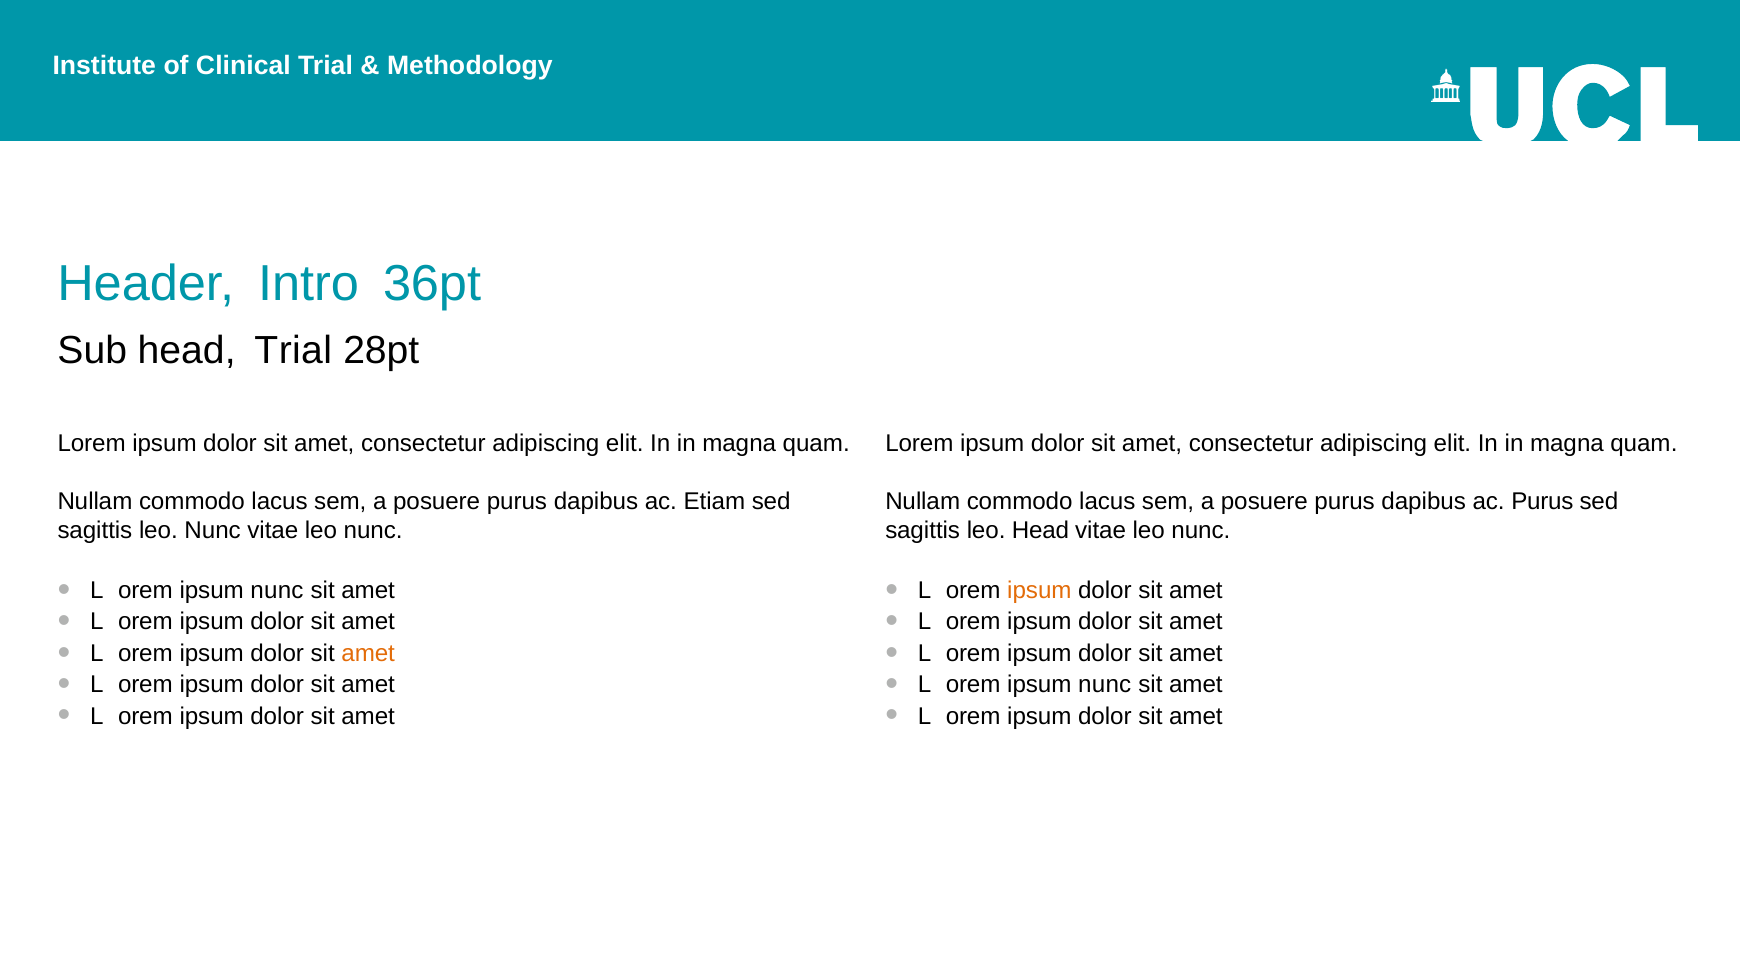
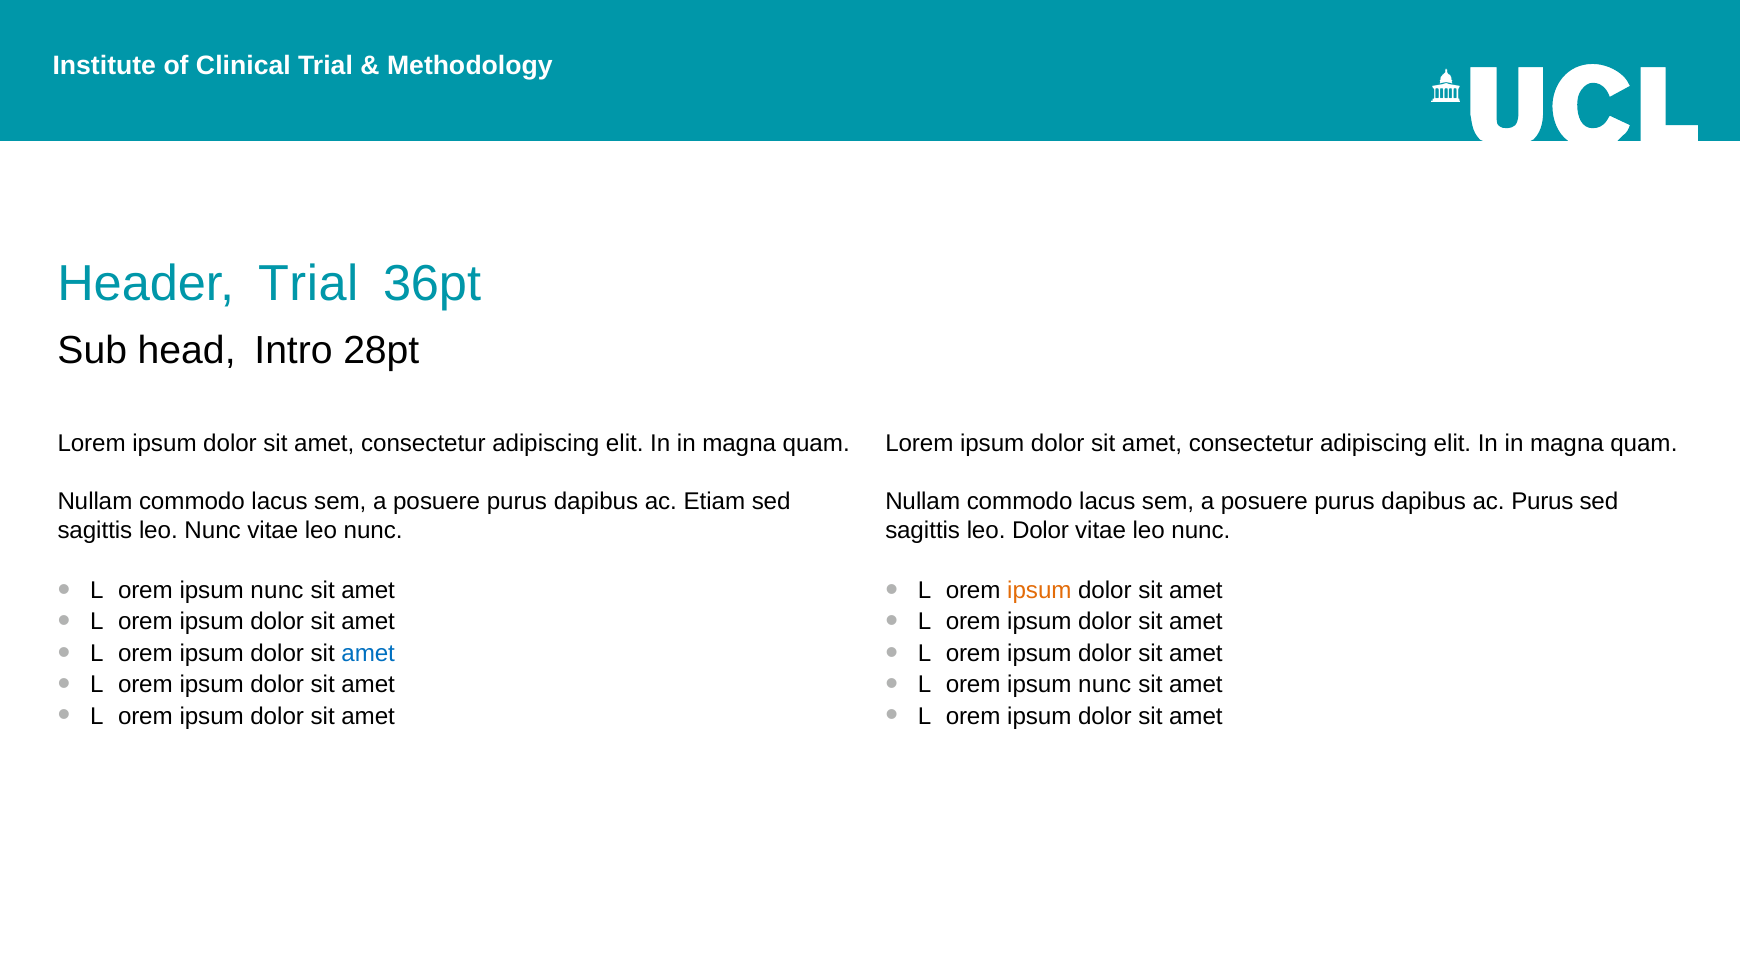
Header Intro: Intro -> Trial
head Trial: Trial -> Intro
leo Head: Head -> Dolor
amet at (368, 653) colour: orange -> blue
